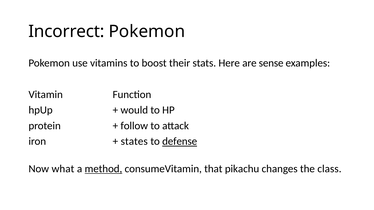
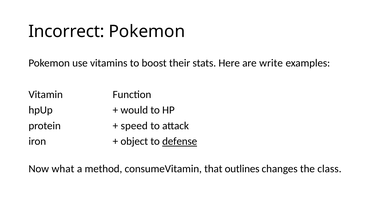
sense: sense -> write
follow: follow -> speed
states: states -> object
method underline: present -> none
pikachu: pikachu -> outlines
